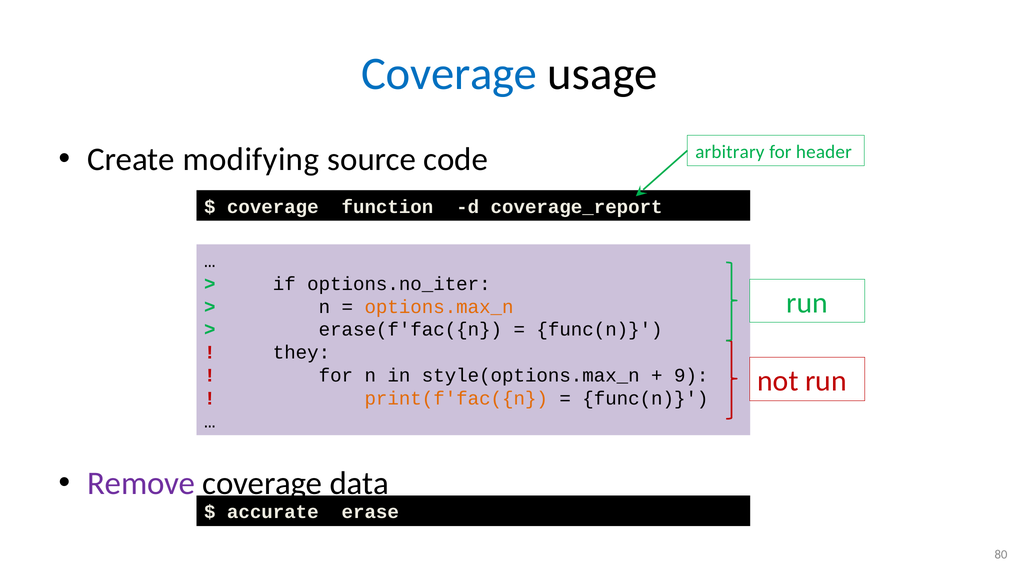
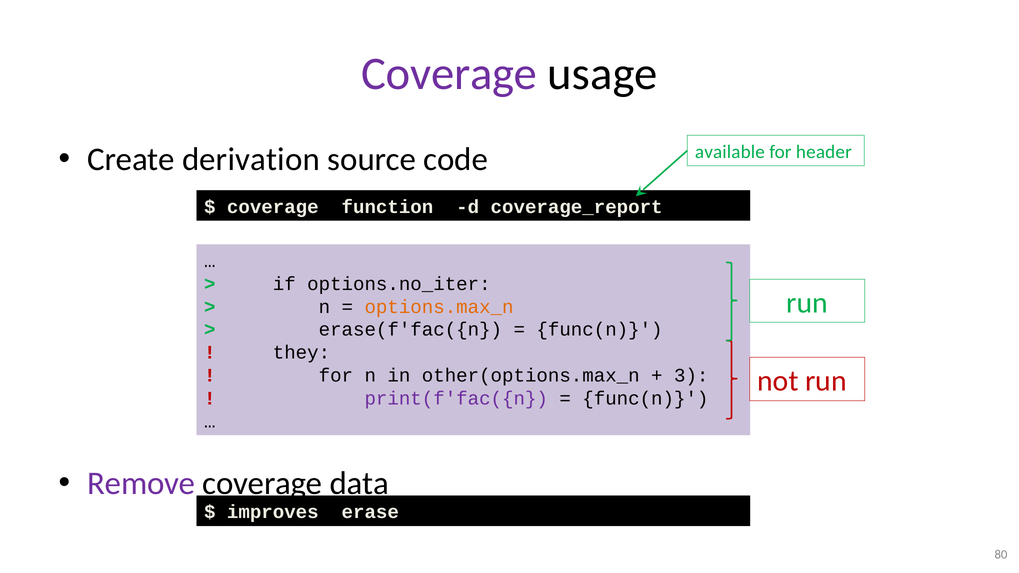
Coverage at (449, 74) colour: blue -> purple
modifying: modifying -> derivation
arbitrary: arbitrary -> available
style(options.max_n: style(options.max_n -> other(options.max_n
9: 9 -> 3
print(f'fac({n colour: orange -> purple
accurate: accurate -> improves
